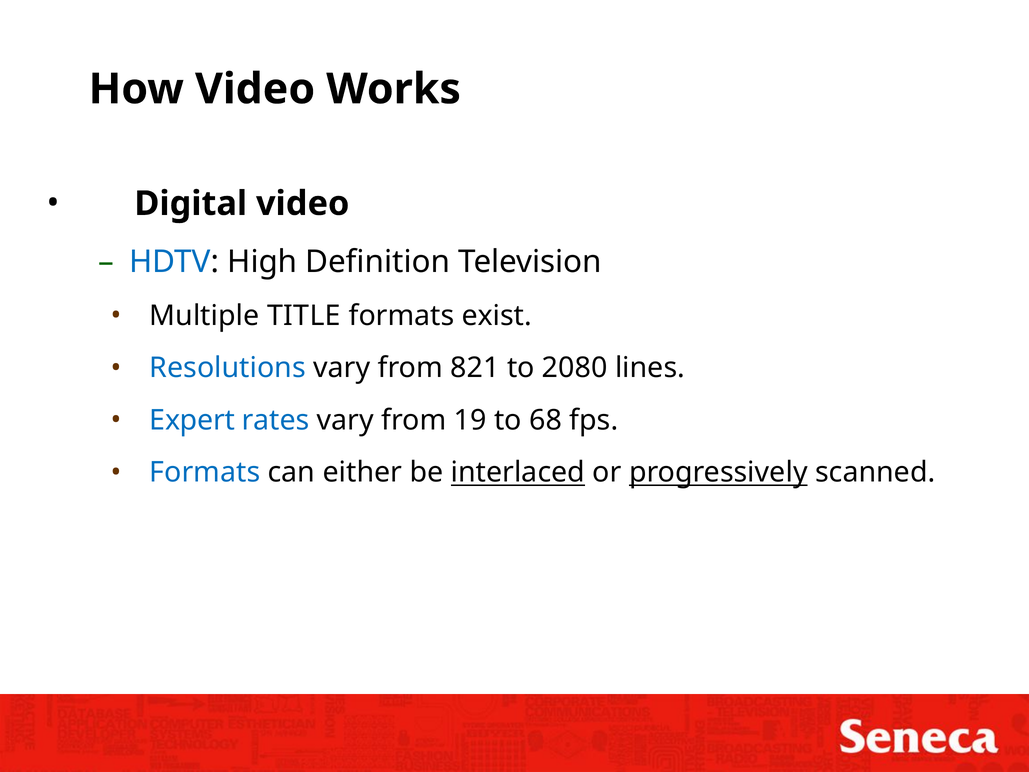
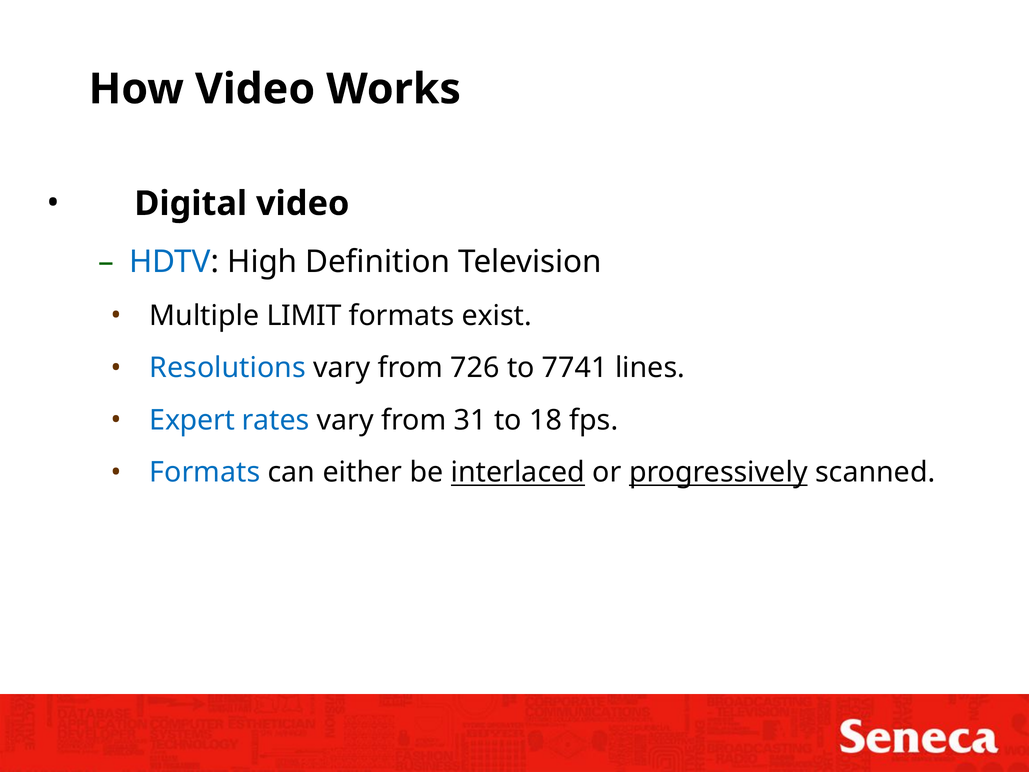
TITLE: TITLE -> LIMIT
821: 821 -> 726
2080: 2080 -> 7741
19: 19 -> 31
68: 68 -> 18
